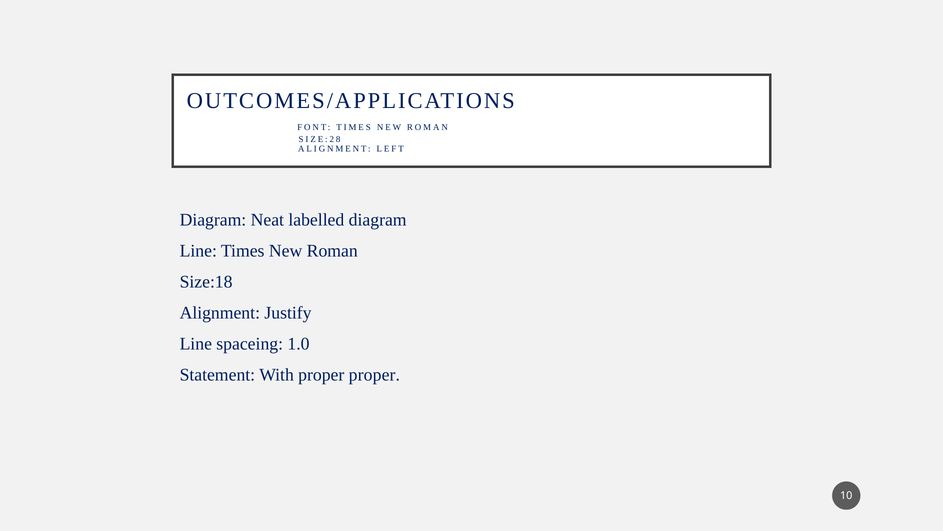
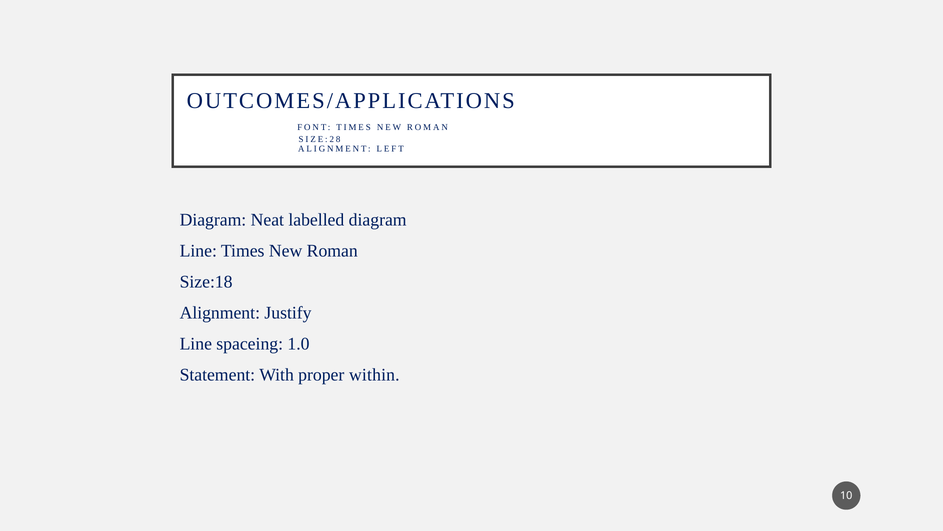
proper proper: proper -> within
